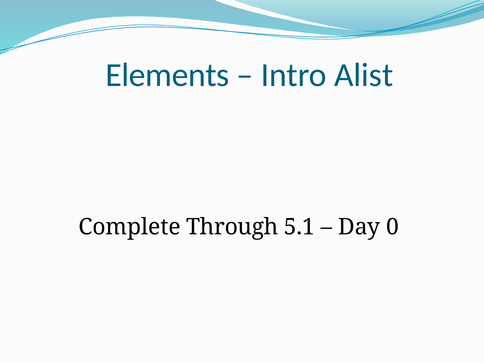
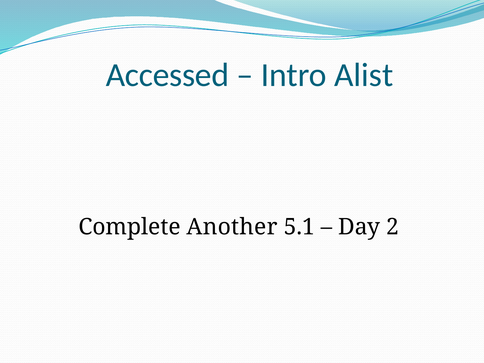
Elements: Elements -> Accessed
Through: Through -> Another
0: 0 -> 2
